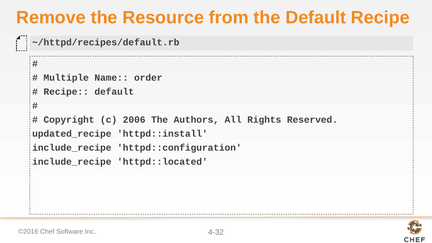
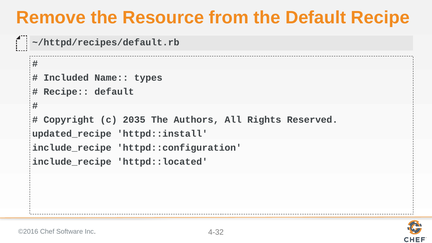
Multiple: Multiple -> Included
order: order -> types
2006: 2006 -> 2035
